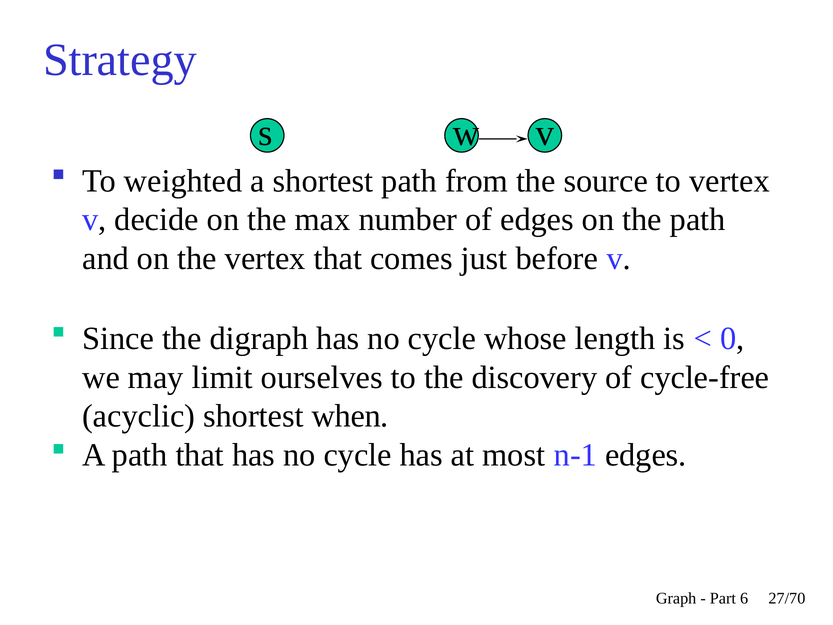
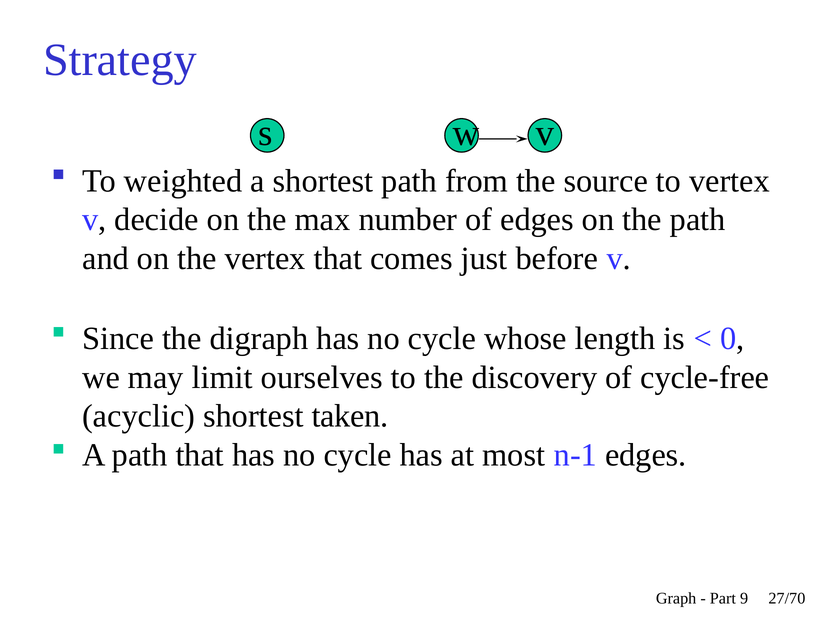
when: when -> taken
6: 6 -> 9
